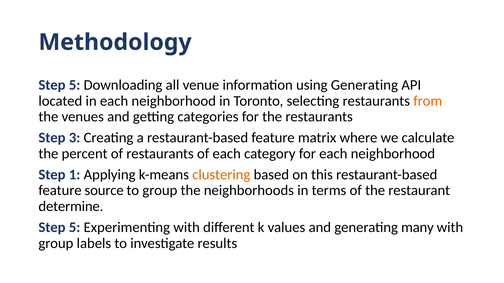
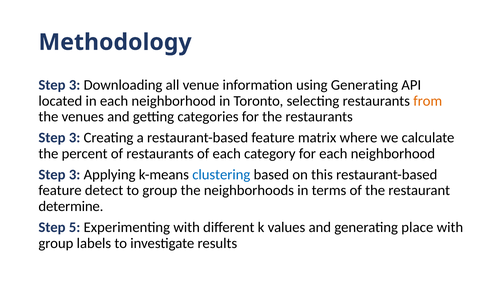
5 at (75, 85): 5 -> 3
1 at (75, 175): 1 -> 3
clustering colour: orange -> blue
source: source -> detect
many: many -> place
